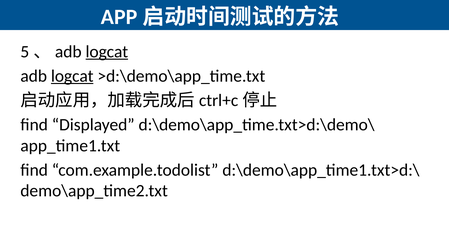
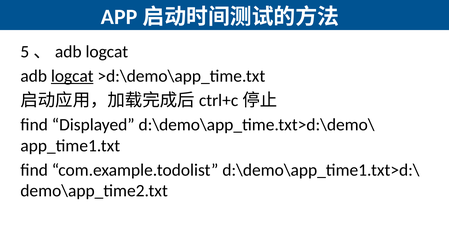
logcat at (107, 52) underline: present -> none
